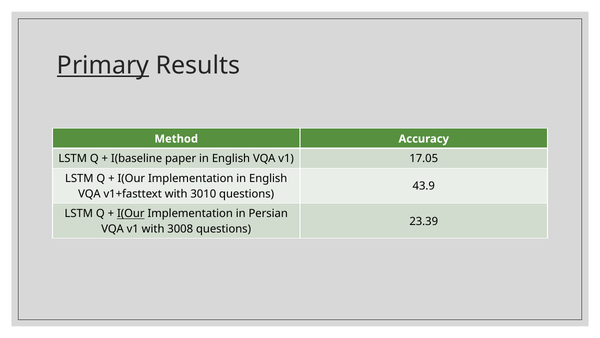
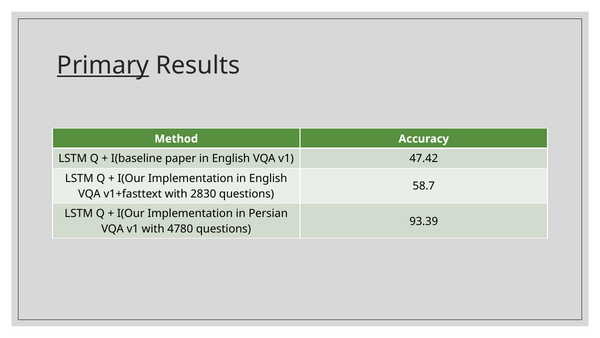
17.05: 17.05 -> 47.42
43.9: 43.9 -> 58.7
3010: 3010 -> 2830
I(Our at (131, 213) underline: present -> none
23.39: 23.39 -> 93.39
3008: 3008 -> 4780
